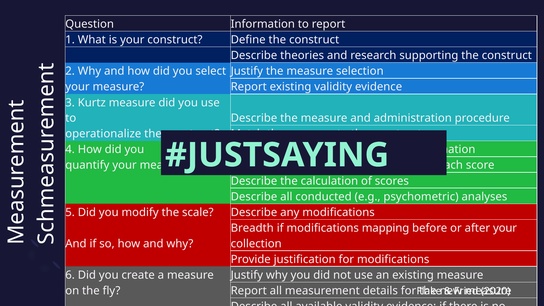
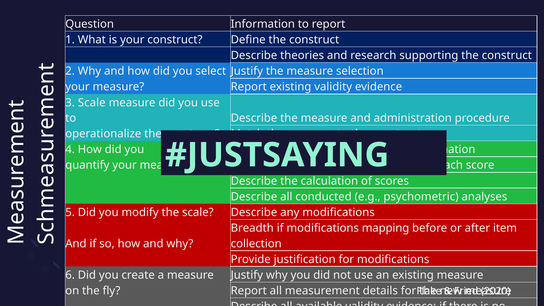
3 Kurtz: Kurtz -> Scale
after your: your -> item
